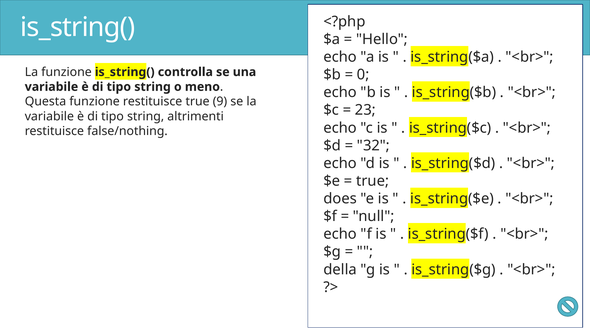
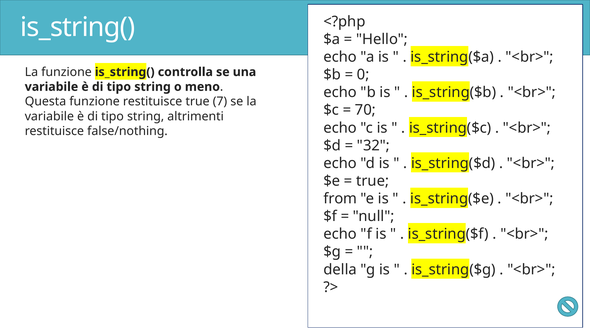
9: 9 -> 7
23: 23 -> 70
does: does -> from
